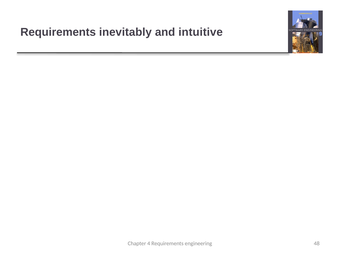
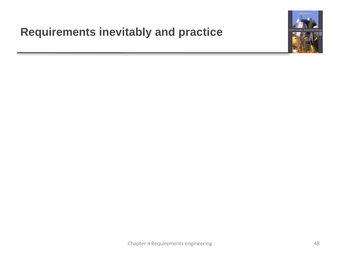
intuitive: intuitive -> practice
